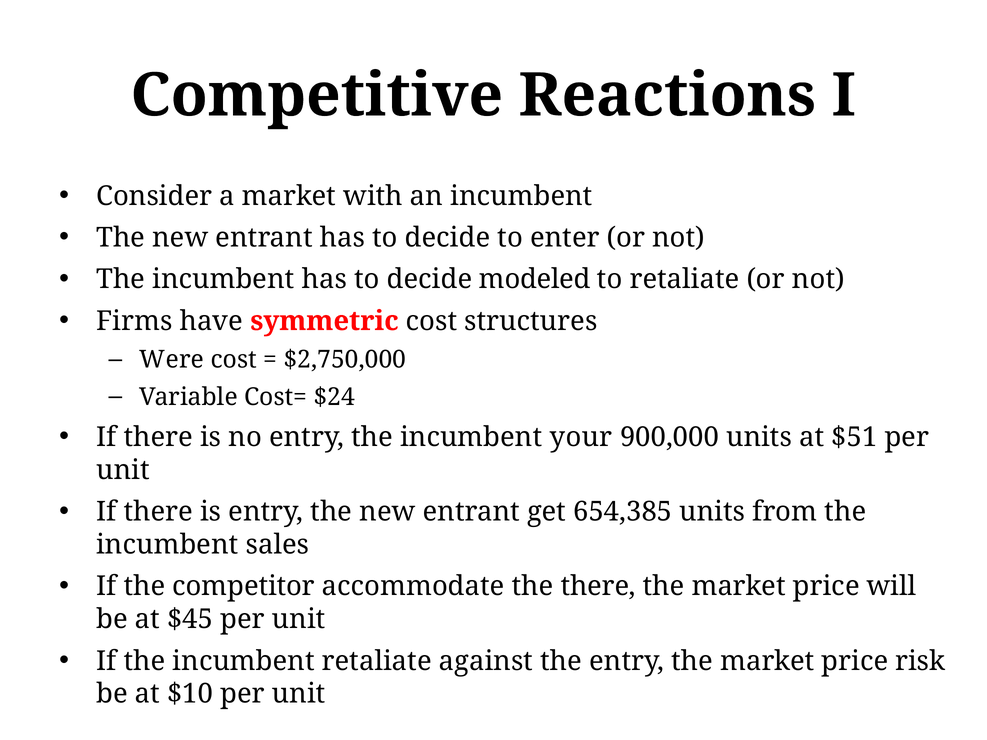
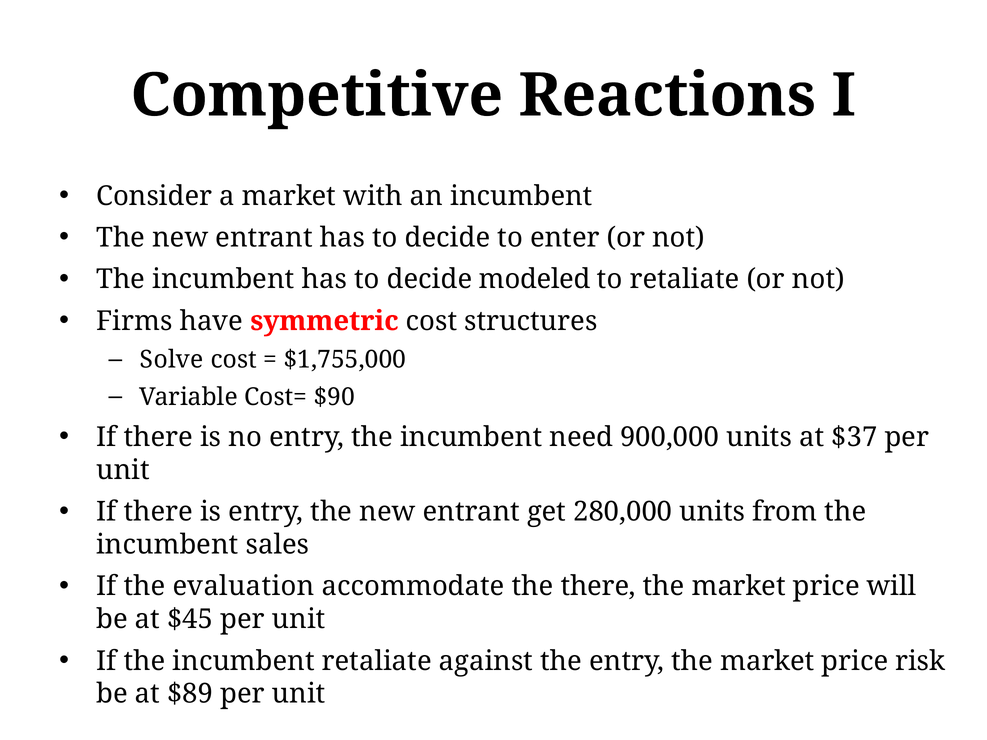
Were: Were -> Solve
$2,750,000: $2,750,000 -> $1,755,000
$24: $24 -> $90
your: your -> need
$51: $51 -> $37
654,385: 654,385 -> 280,000
competitor: competitor -> evaluation
$10: $10 -> $89
